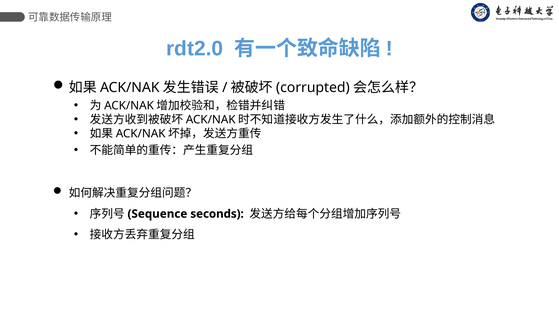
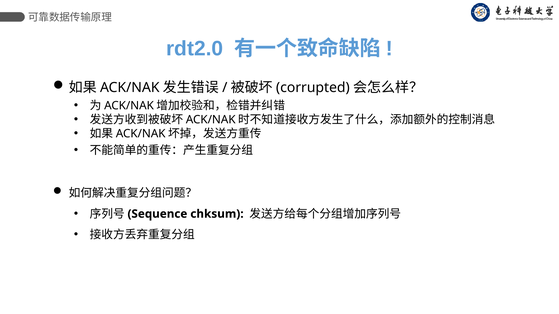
seconds: seconds -> chksum
